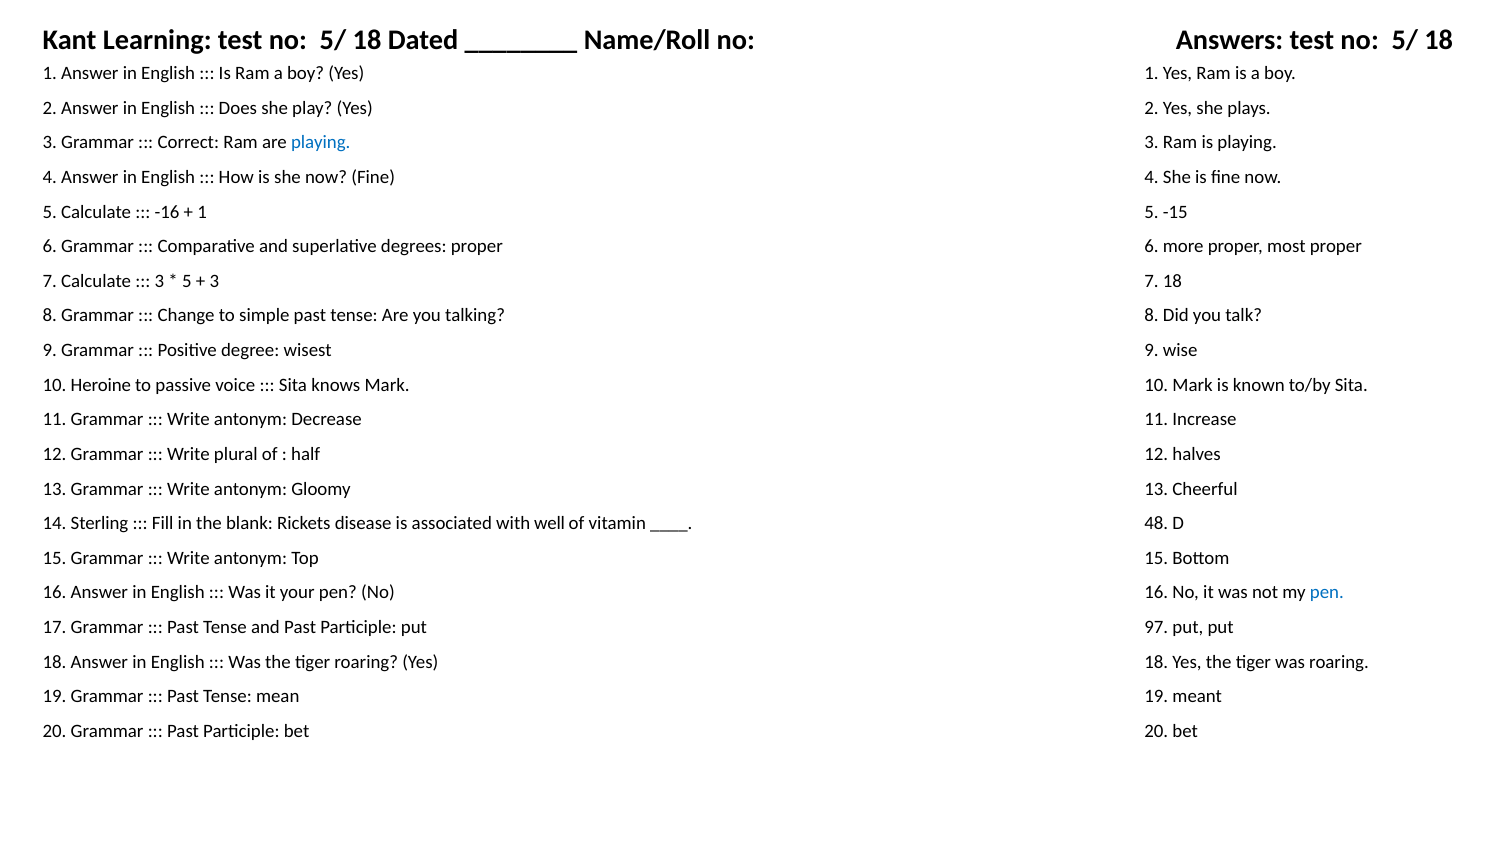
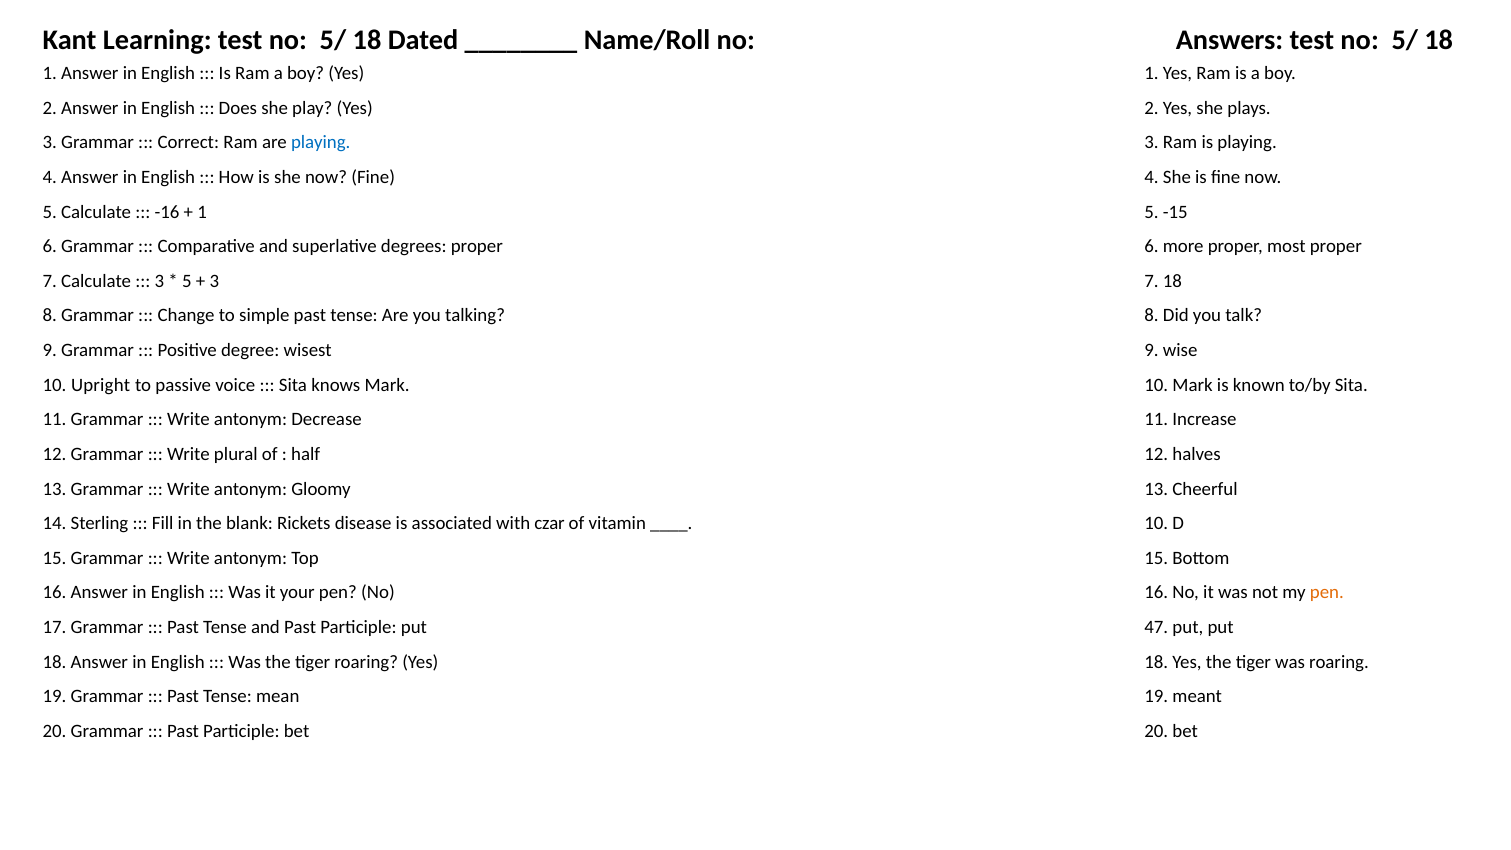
Heroine: Heroine -> Upright
well: well -> czar
48 at (1156, 523): 48 -> 10
pen at (1327, 593) colour: blue -> orange
97: 97 -> 47
